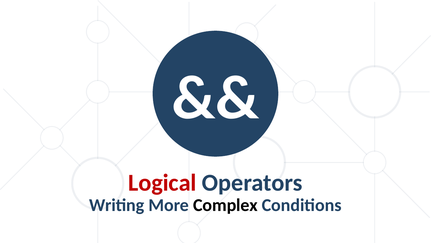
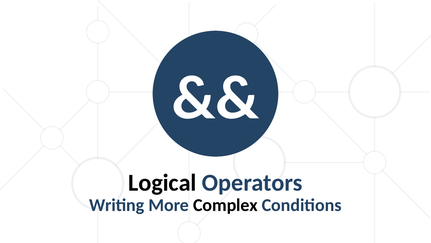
Logical colour: red -> black
